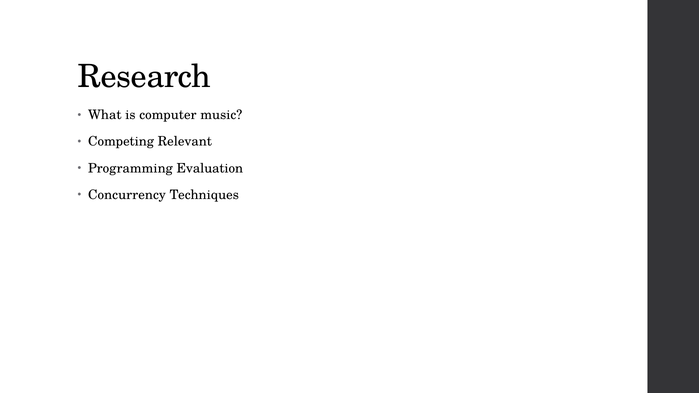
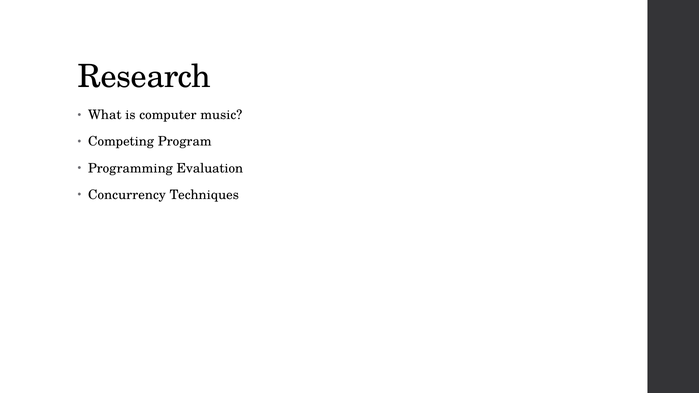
Relevant: Relevant -> Program
